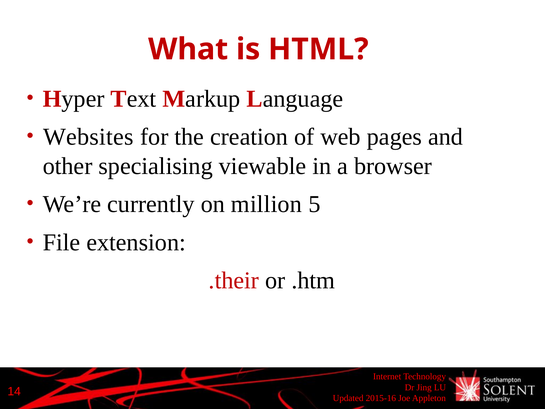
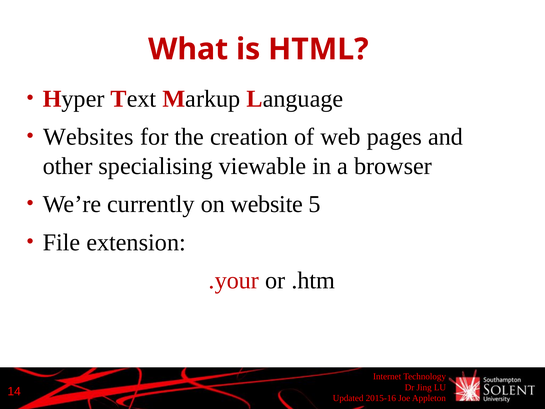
million: million -> website
.their: .their -> .your
